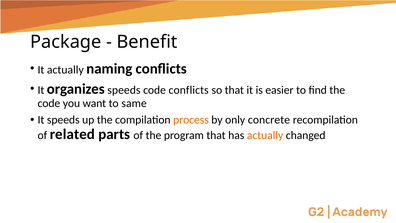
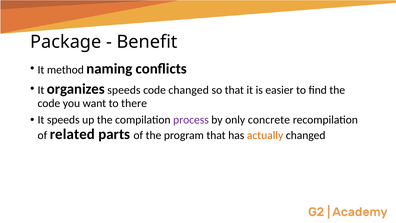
It actually: actually -> method
code conflicts: conflicts -> changed
same: same -> there
process colour: orange -> purple
